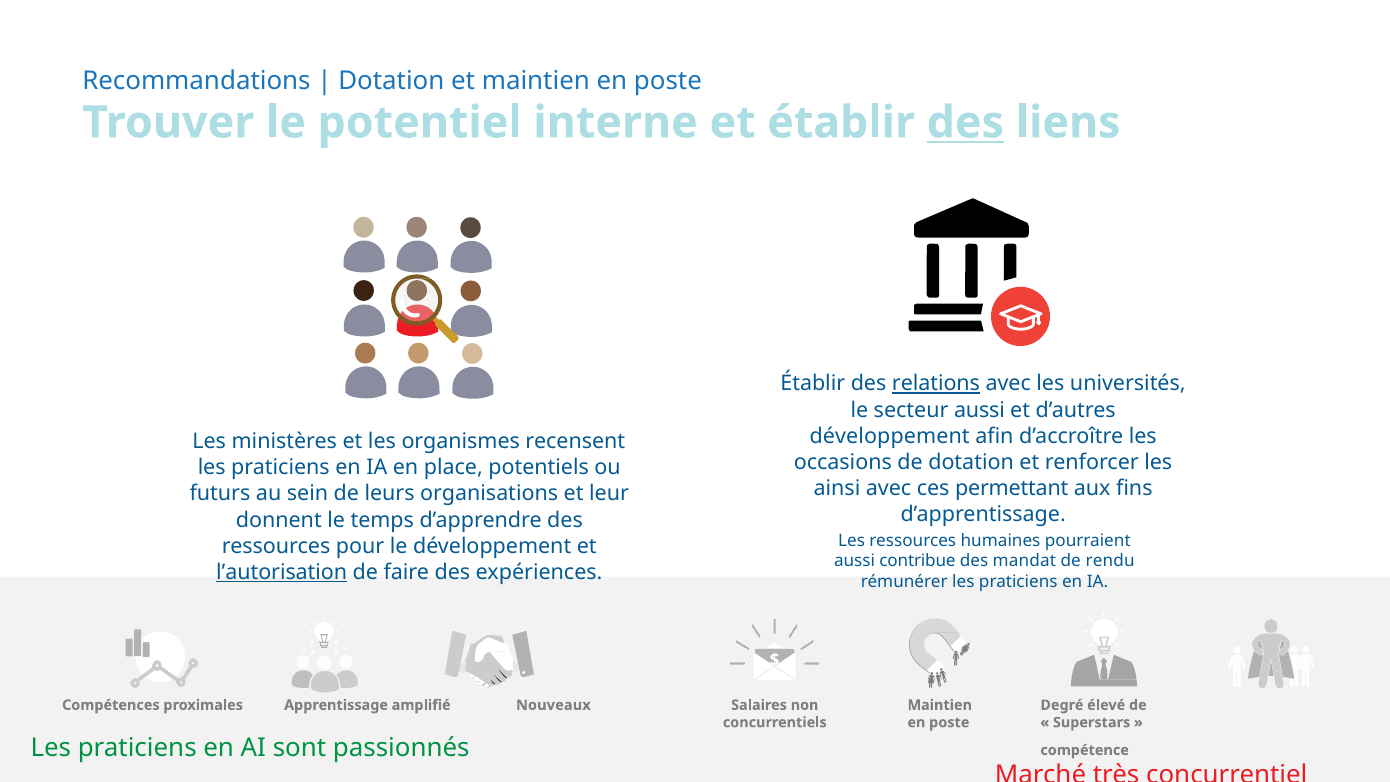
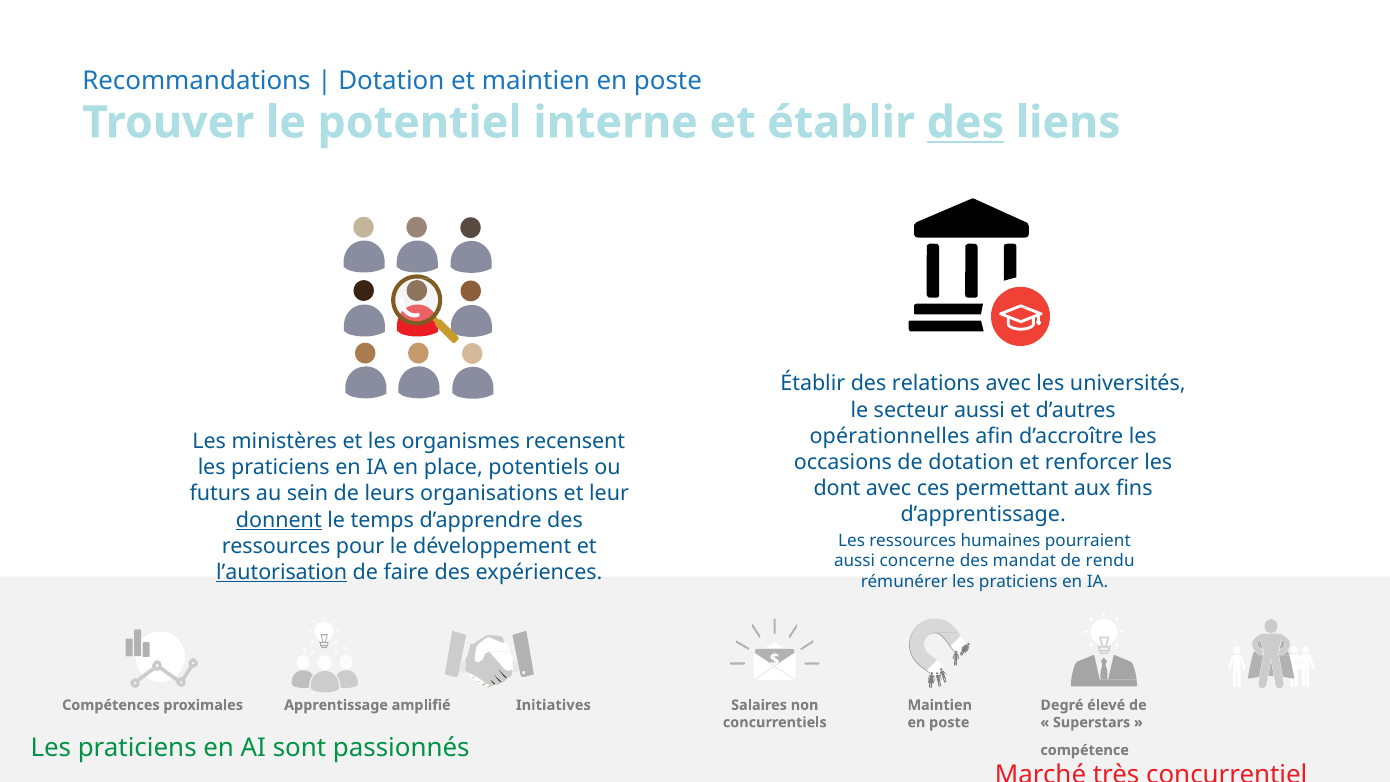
relations underline: present -> none
développement at (890, 436): développement -> opérationnelles
ainsi: ainsi -> dont
donnent underline: none -> present
contribue: contribue -> concerne
Nouveaux: Nouveaux -> Initiatives
